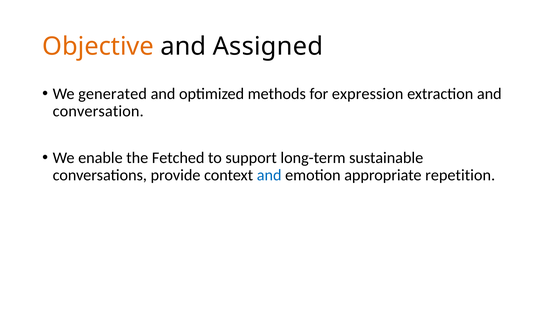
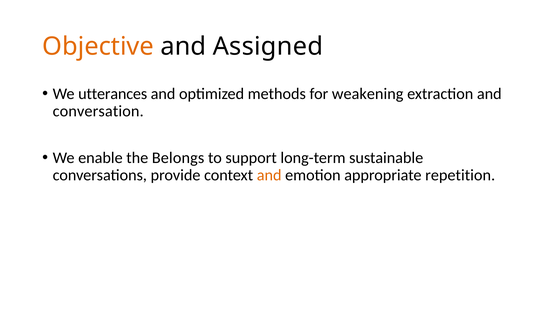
generated: generated -> utterances
expression: expression -> weakening
Fetched: Fetched -> Belongs
and at (269, 175) colour: blue -> orange
